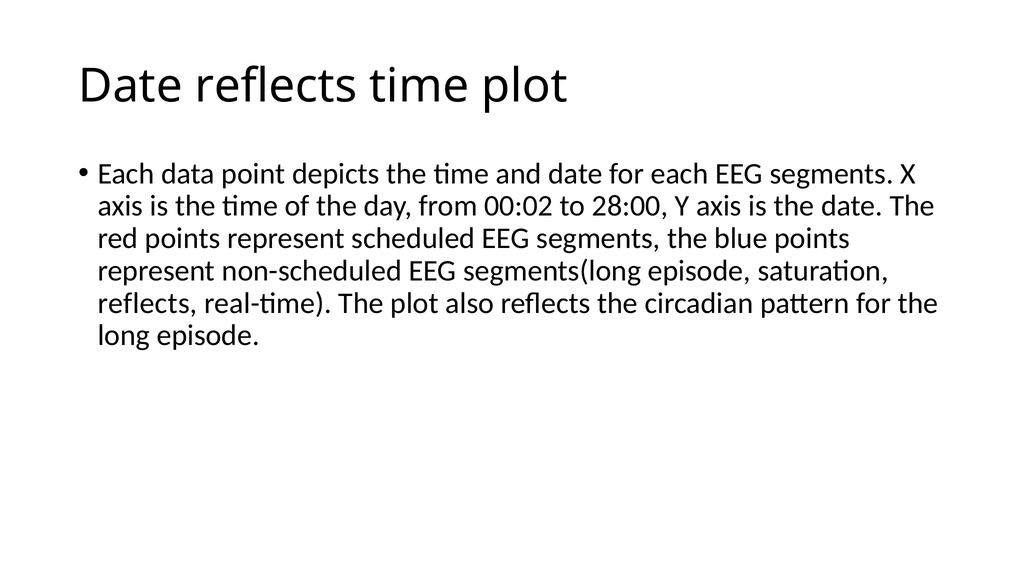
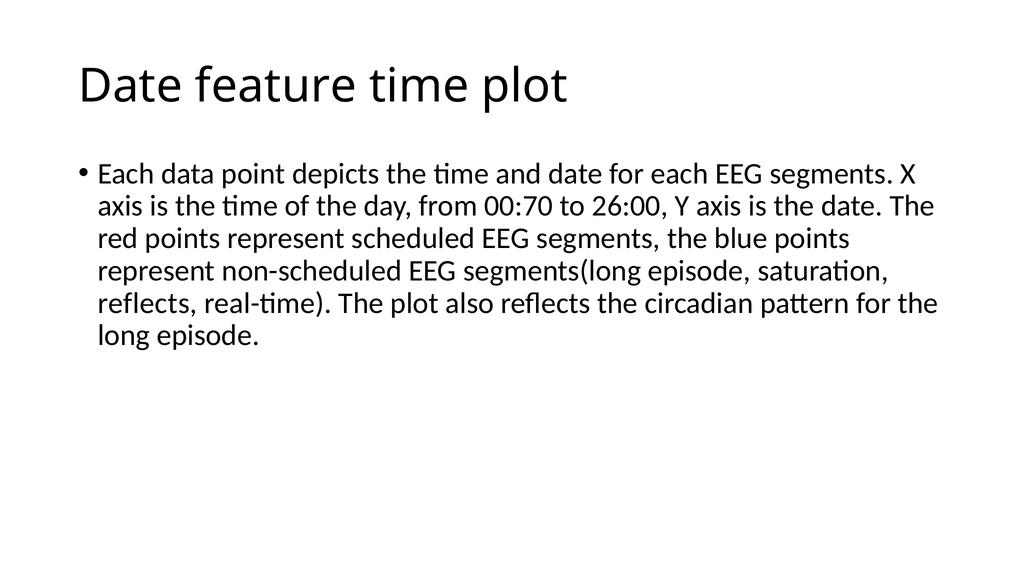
Date reflects: reflects -> feature
00:02: 00:02 -> 00:70
28:00: 28:00 -> 26:00
